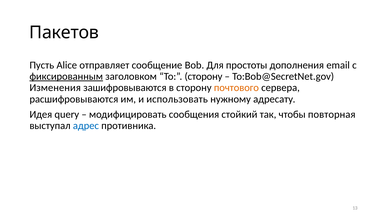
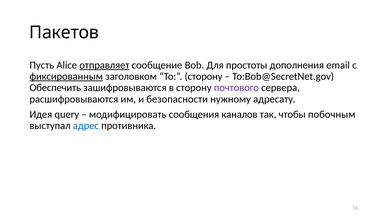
отправляет underline: none -> present
Изменения: Изменения -> Обеспечить
почтового colour: orange -> purple
использовать: использовать -> безопасности
стойкий: стойкий -> каналов
повторная: повторная -> побочным
